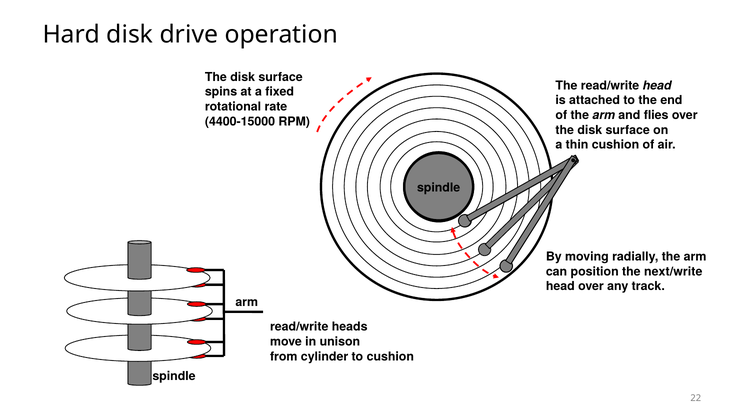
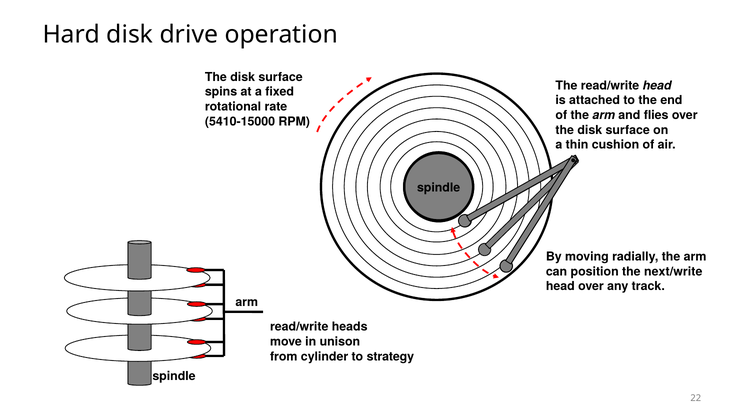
4400-15000: 4400-15000 -> 5410-15000
to cushion: cushion -> strategy
